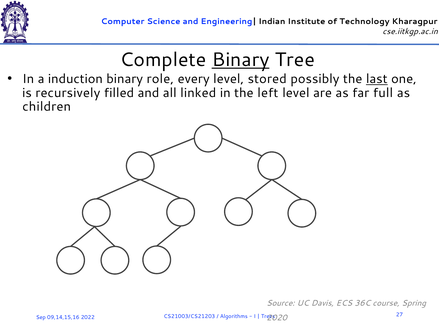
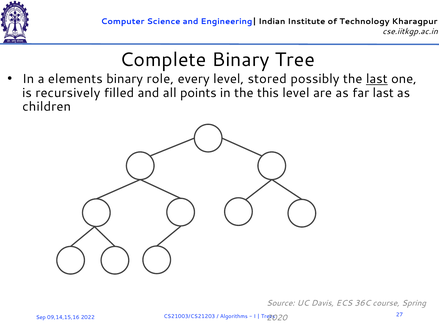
Binary at (241, 60) underline: present -> none
induction: induction -> elements
linked: linked -> points
left: left -> this
far full: full -> last
